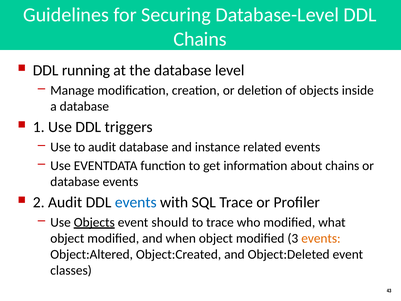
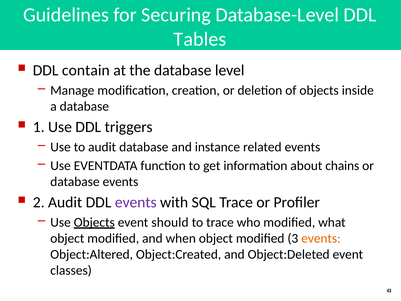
Chains at (200, 39): Chains -> Tables
running: running -> contain
events at (136, 202) colour: blue -> purple
